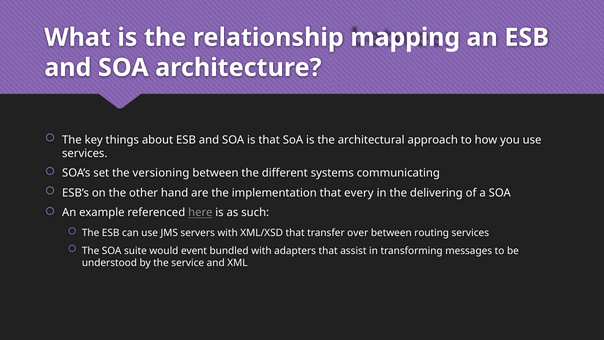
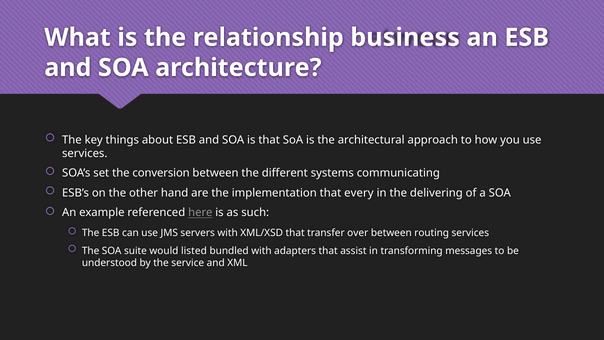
mapping: mapping -> business
versioning: versioning -> conversion
event: event -> listed
